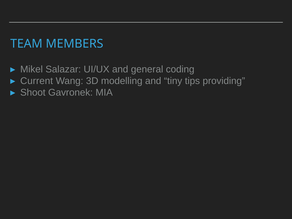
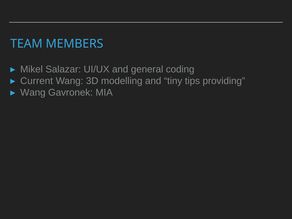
Shoot at (33, 92): Shoot -> Wang
